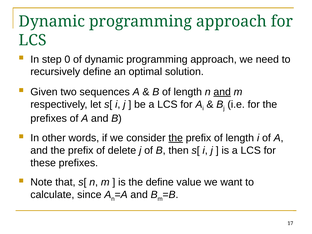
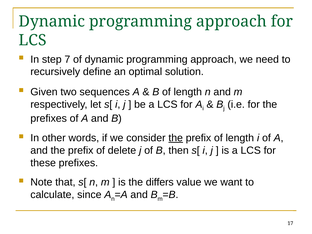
0: 0 -> 7
and at (222, 92) underline: present -> none
the define: define -> differs
